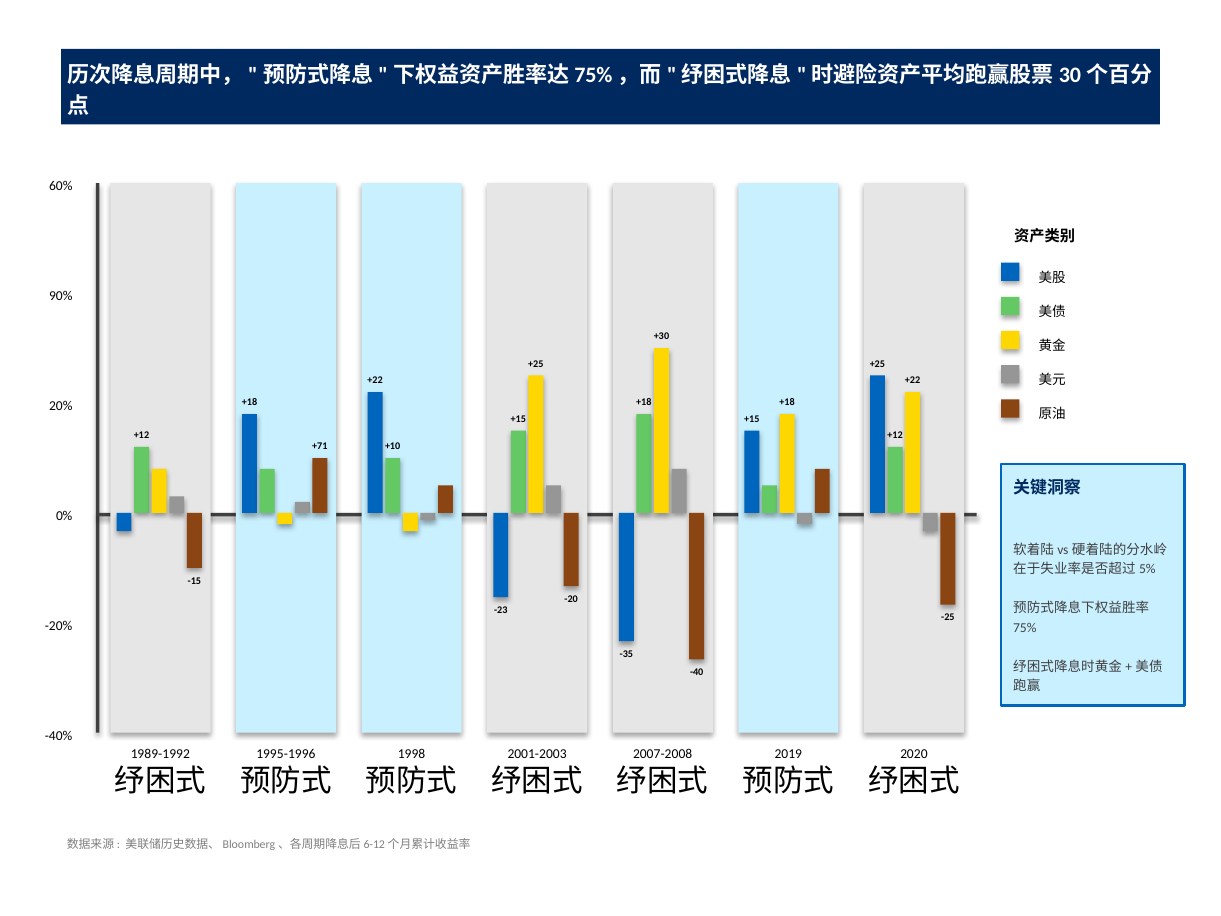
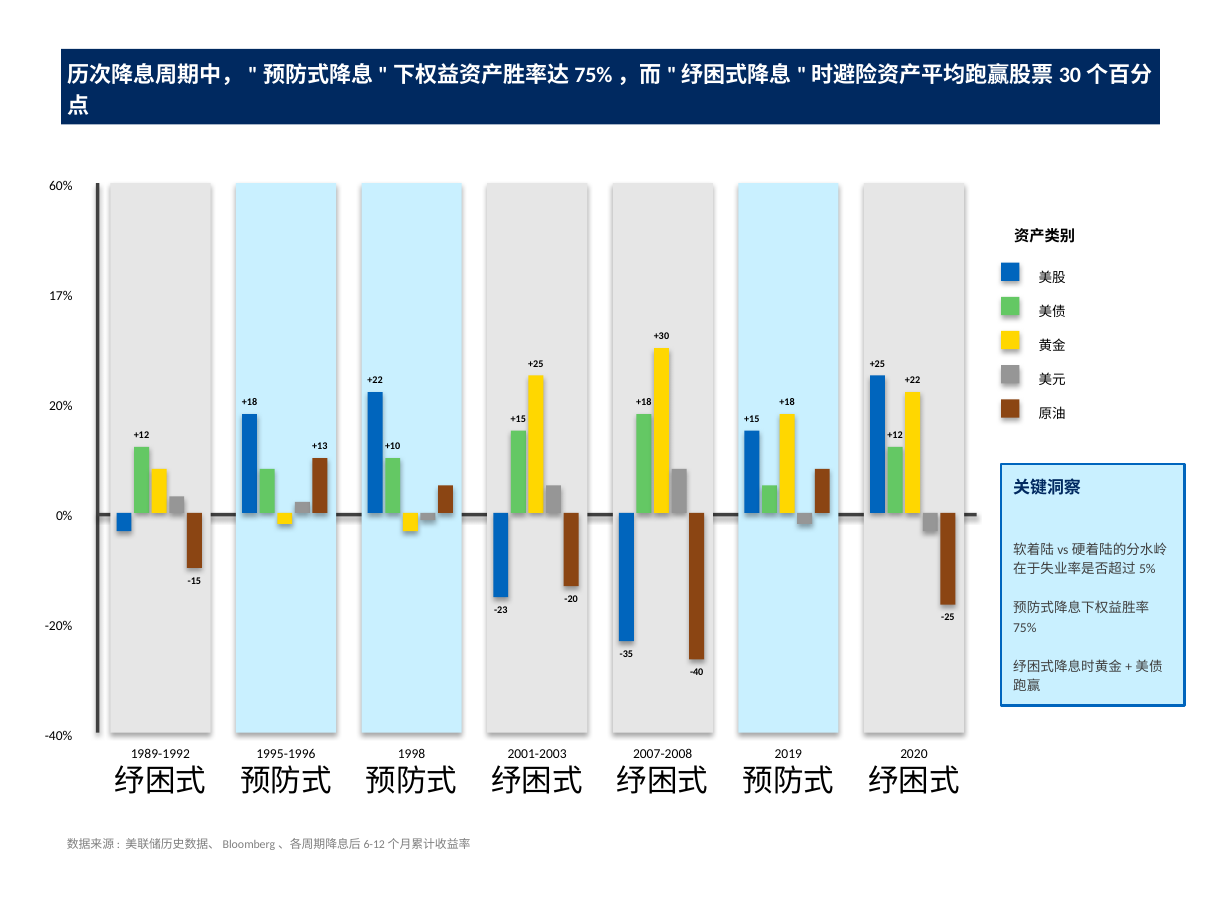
90%: 90% -> 17%
+71: +71 -> +13
